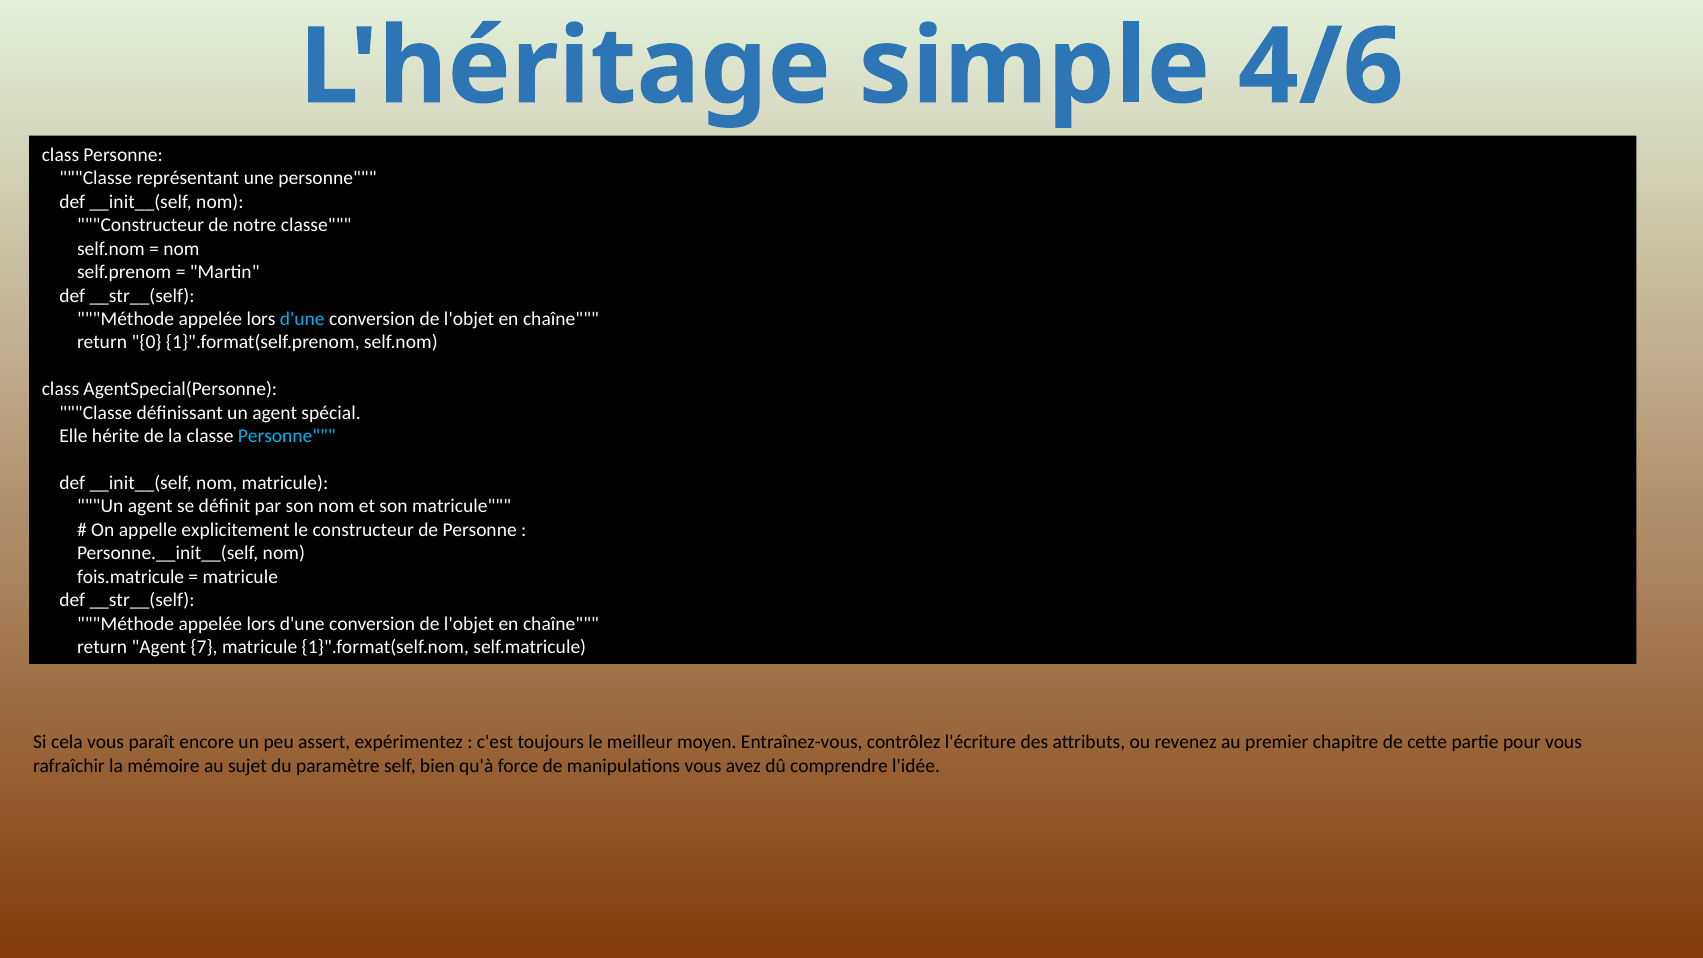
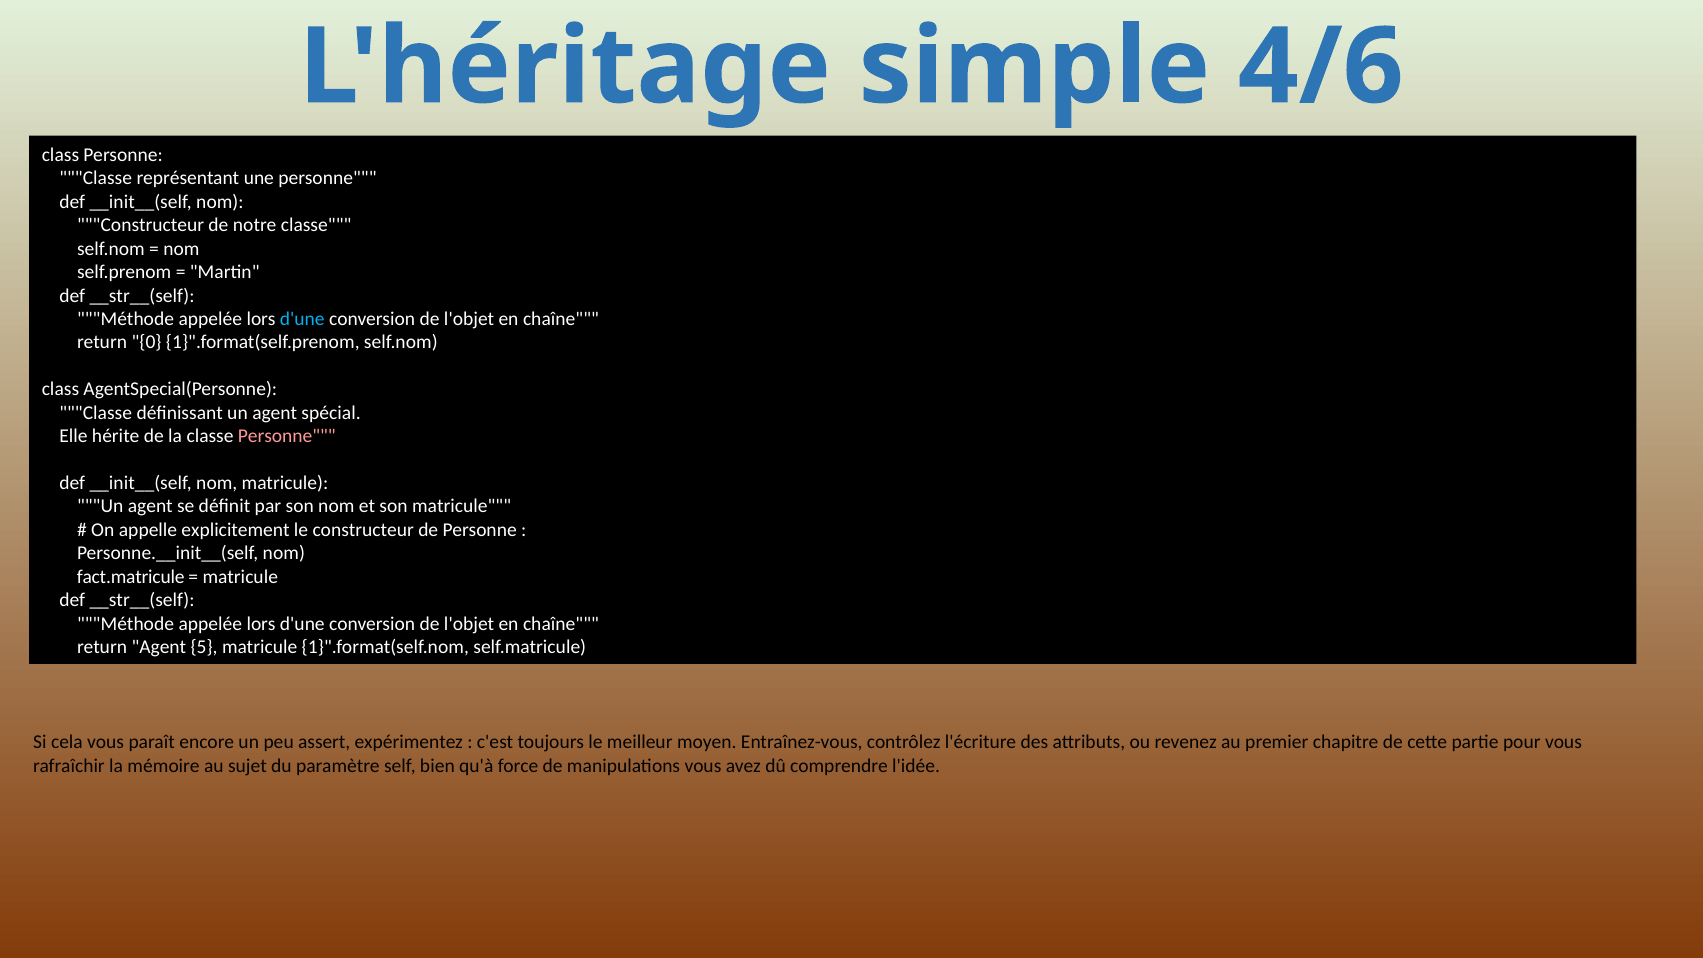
Personne at (287, 436) colour: light blue -> pink
fois.matricule: fois.matricule -> fact.matricule
7: 7 -> 5
